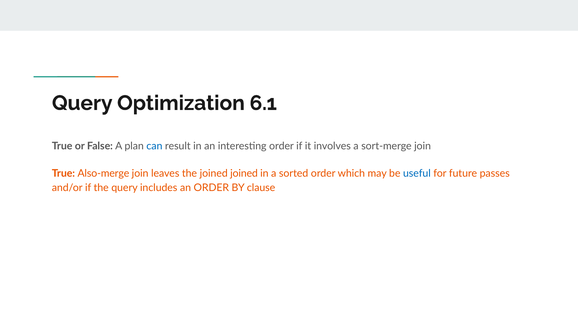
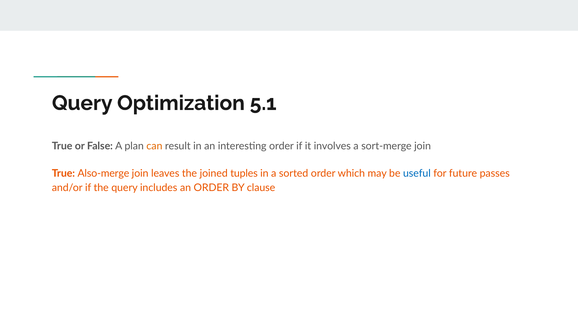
6.1: 6.1 -> 5.1
can colour: blue -> orange
joined joined: joined -> tuples
